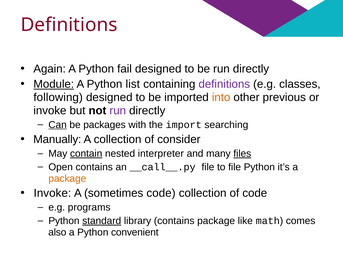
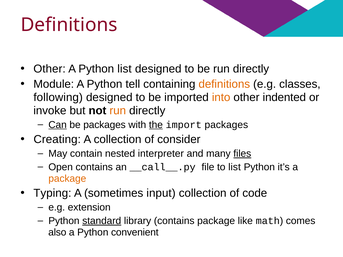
Again at (50, 69): Again -> Other
Python fail: fail -> list
Module underline: present -> none
list: list -> tell
definitions at (224, 84) colour: purple -> orange
previous: previous -> indented
run at (118, 111) colour: purple -> orange
the underline: none -> present
import searching: searching -> packages
Manually: Manually -> Creating
contain underline: present -> none
to file: file -> list
Invoke at (52, 193): Invoke -> Typing
sometimes code: code -> input
programs: programs -> extension
